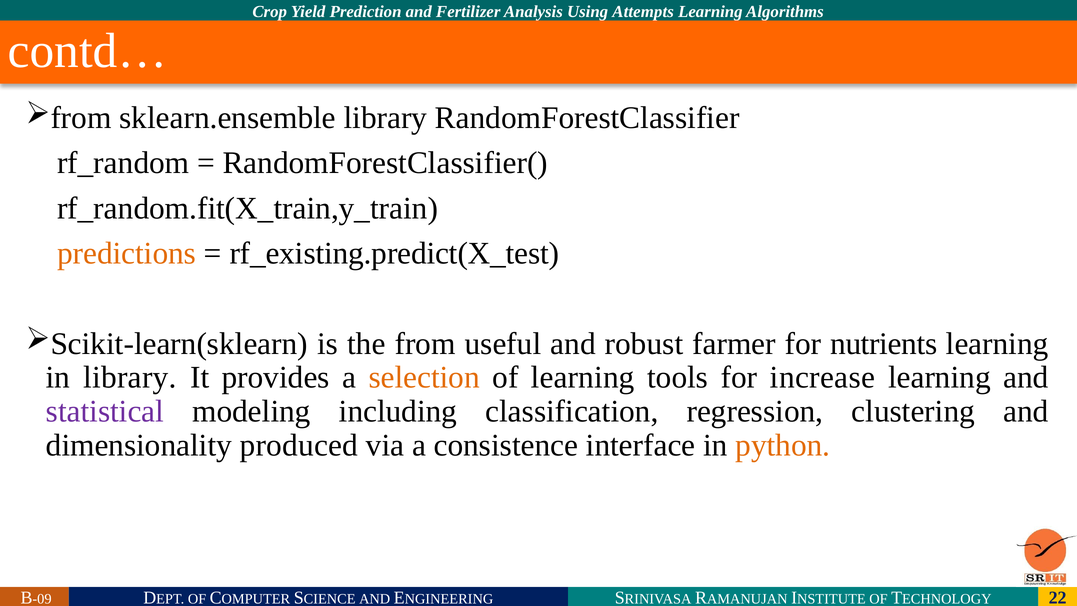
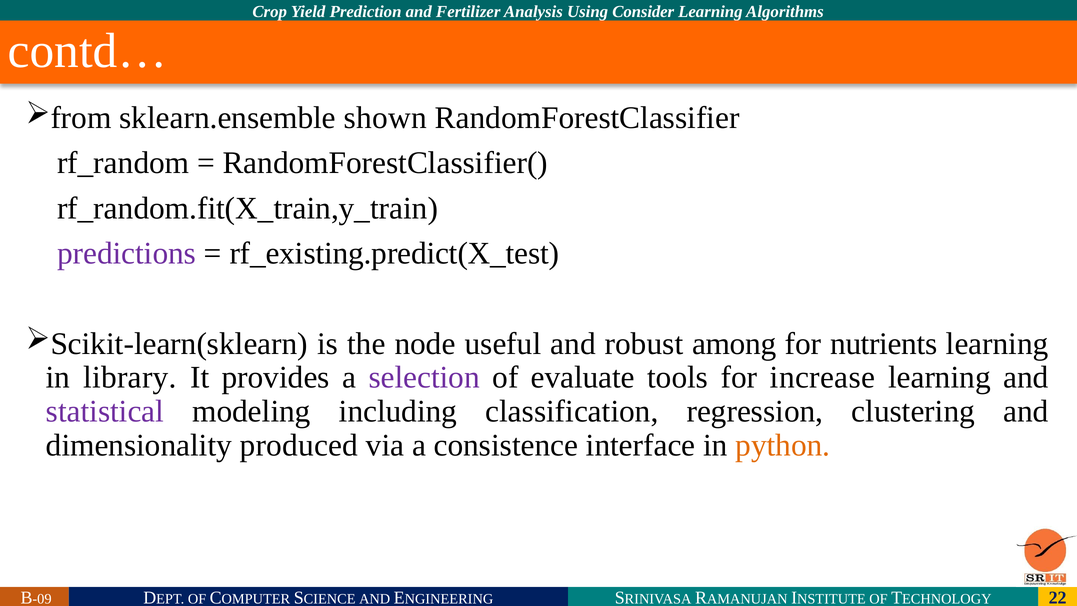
Attempts: Attempts -> Consider
sklearn.ensemble library: library -> shown
predictions colour: orange -> purple
from: from -> node
farmer: farmer -> among
selection colour: orange -> purple
of learning: learning -> evaluate
